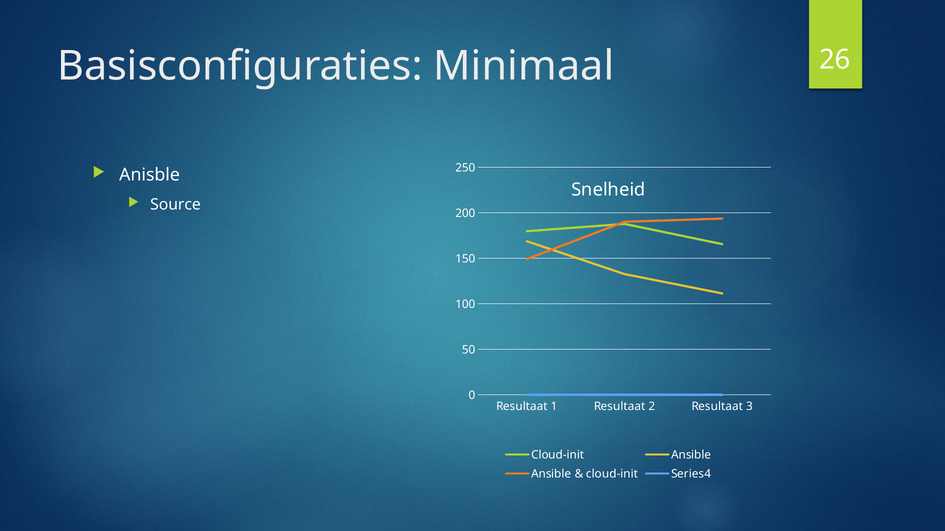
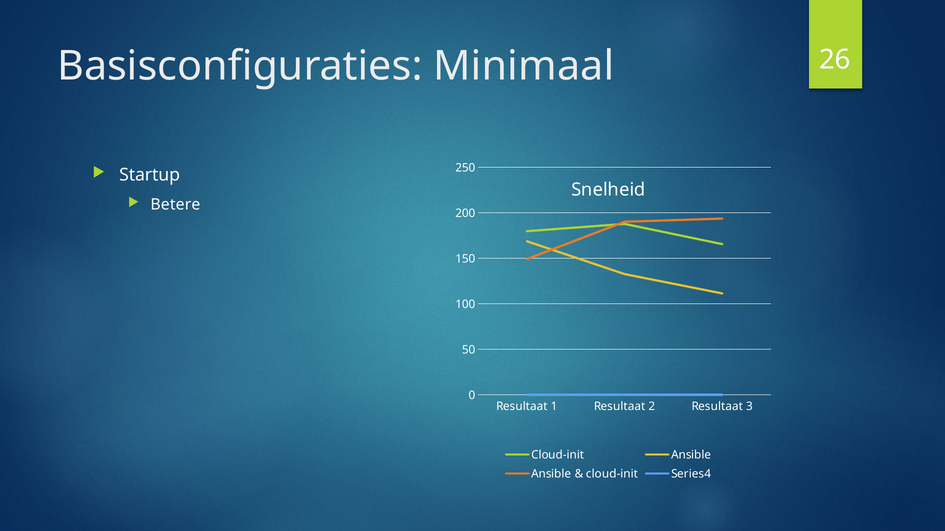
Anisble: Anisble -> Startup
Source: Source -> Betere
